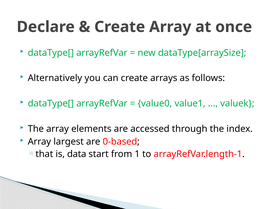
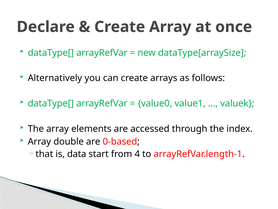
largest: largest -> double
1: 1 -> 4
